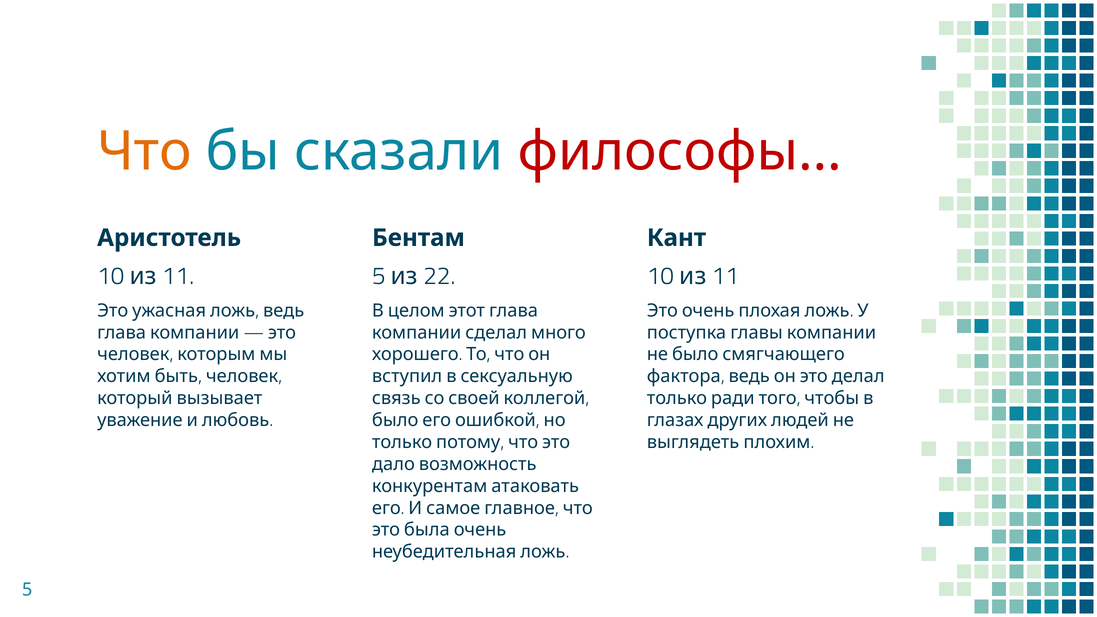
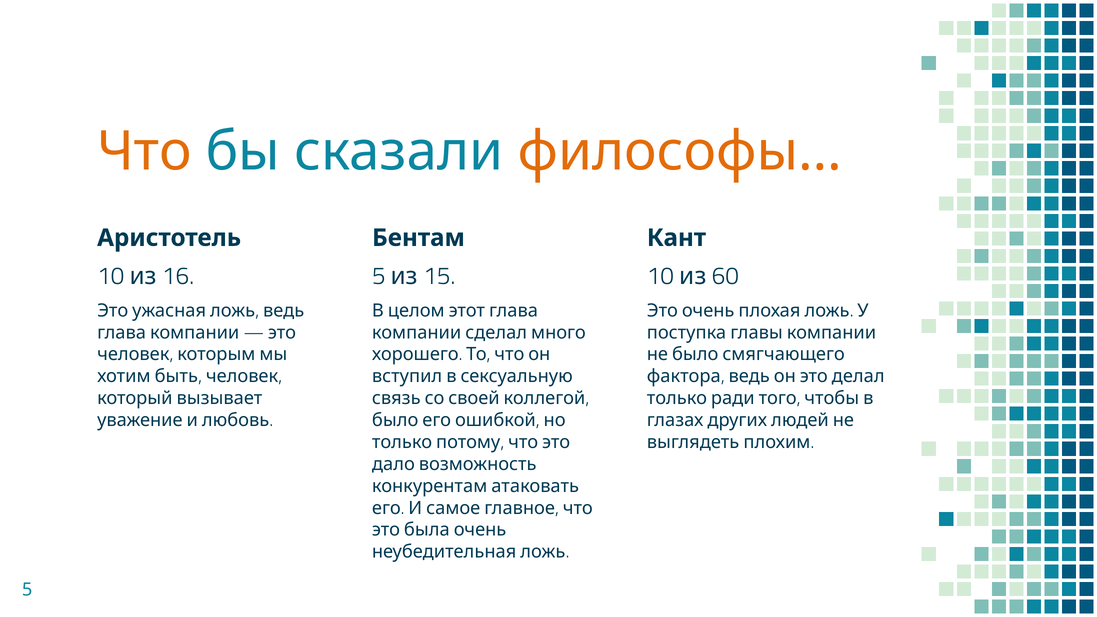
философы colour: red -> orange
11 at (178, 276): 11 -> 16
22: 22 -> 15
11 at (725, 276): 11 -> 60
